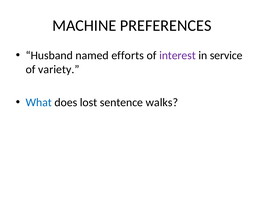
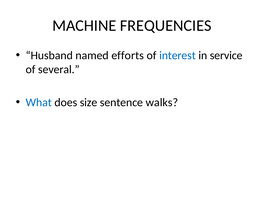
PREFERENCES: PREFERENCES -> FREQUENCIES
interest colour: purple -> blue
variety: variety -> several
lost: lost -> size
